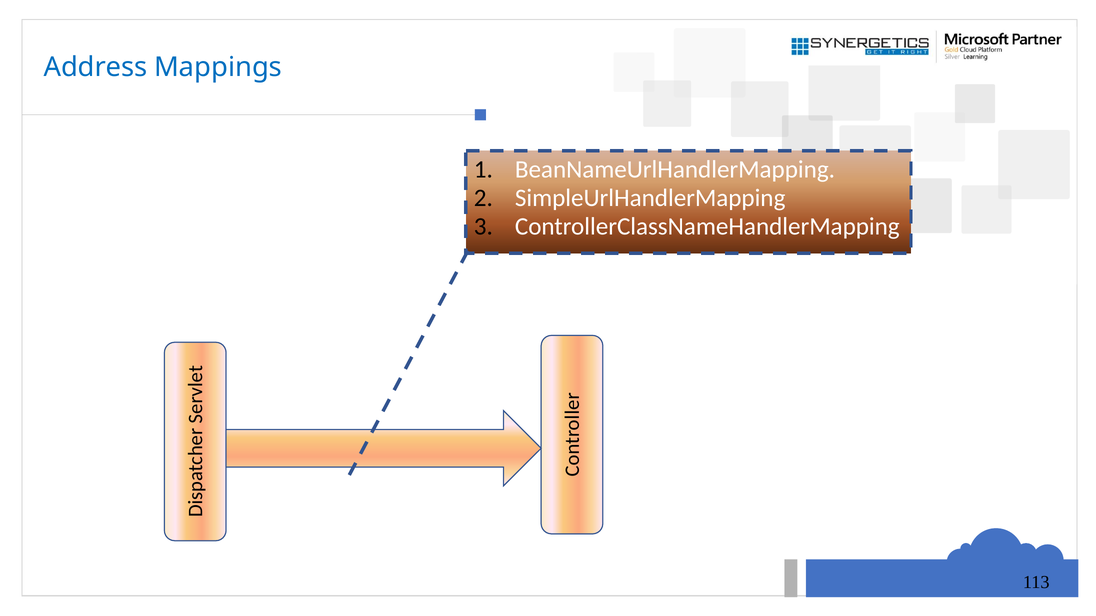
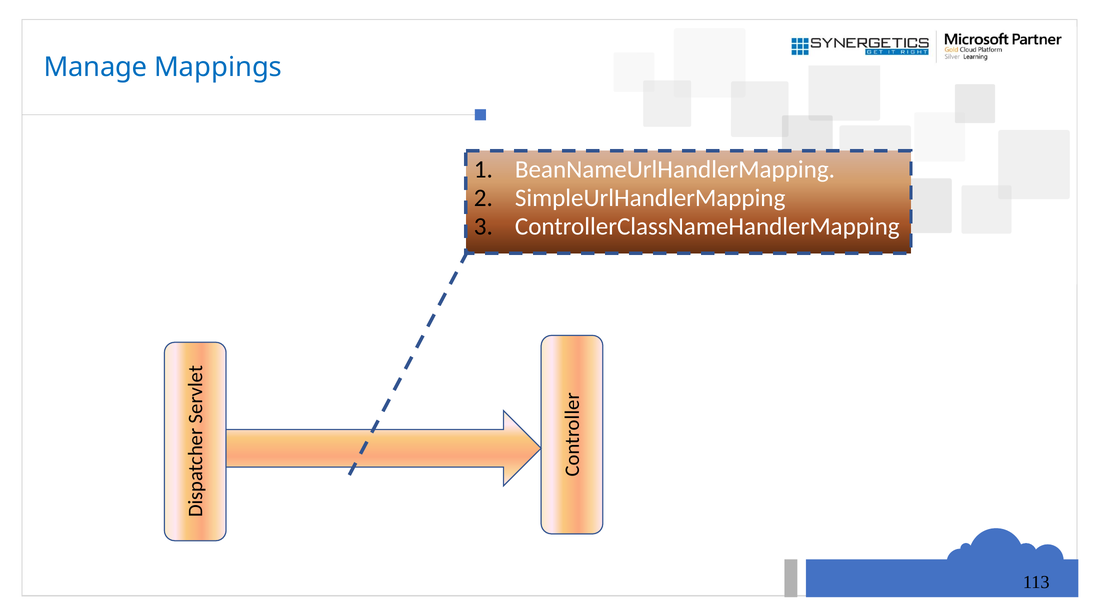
Address: Address -> Manage
